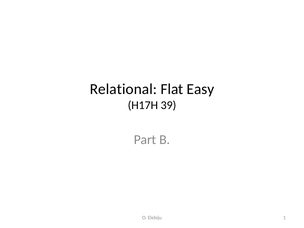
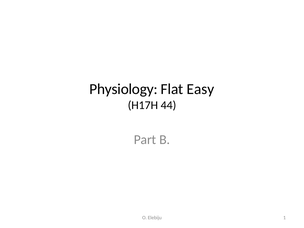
Relational: Relational -> Physiology
39: 39 -> 44
